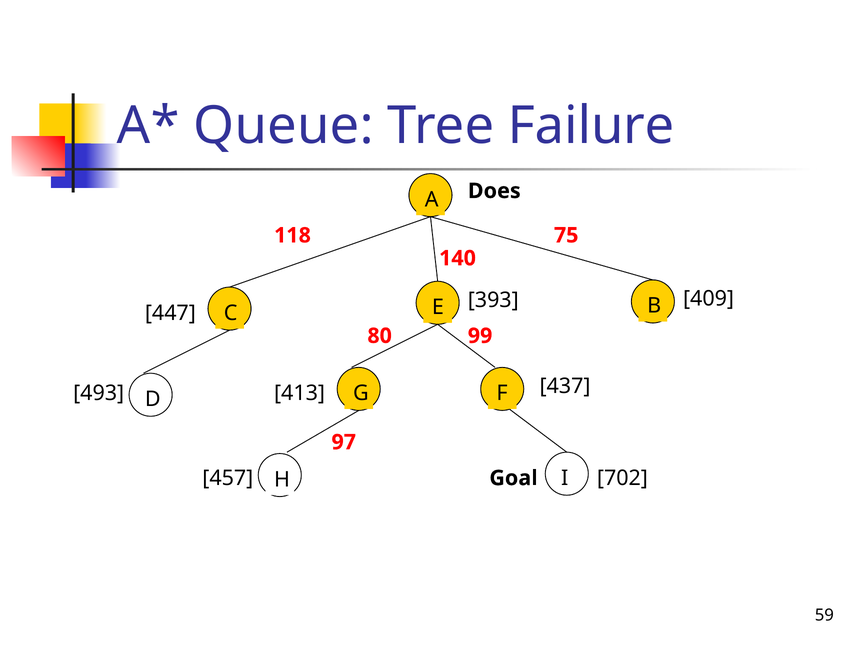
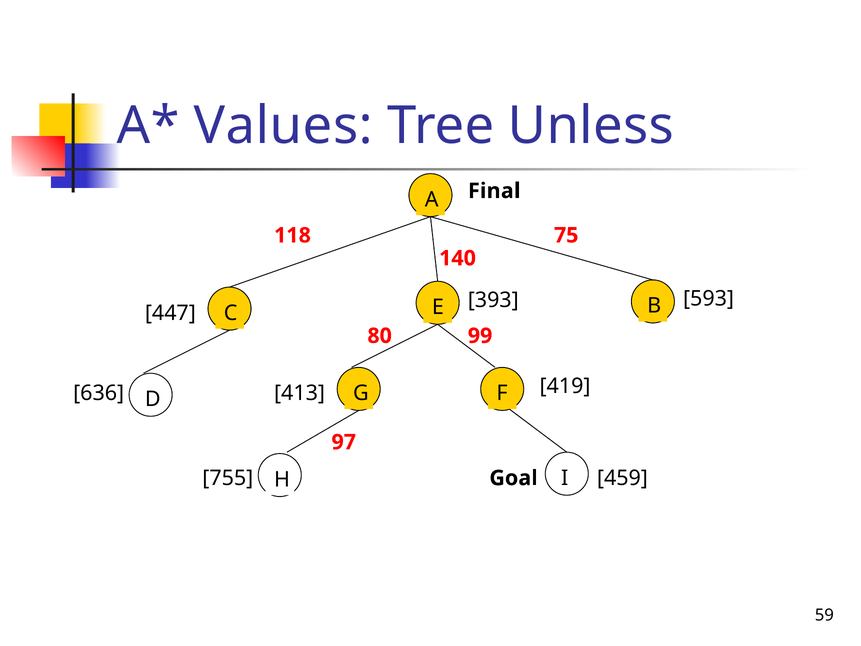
Queue: Queue -> Values
Failure: Failure -> Unless
Does: Does -> Final
409: 409 -> 593
437: 437 -> 419
493: 493 -> 636
457: 457 -> 755
702: 702 -> 459
